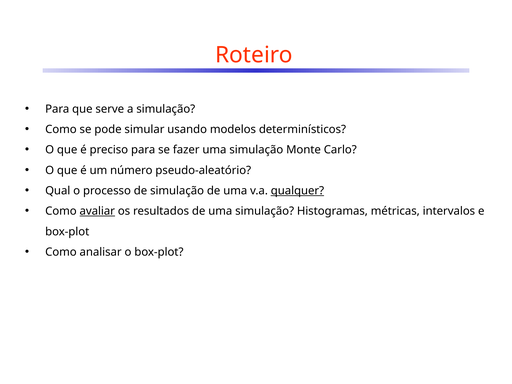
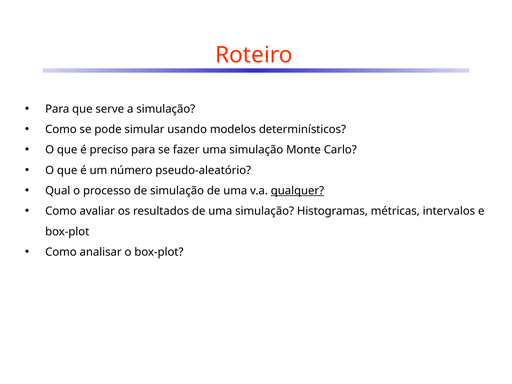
avaliar underline: present -> none
